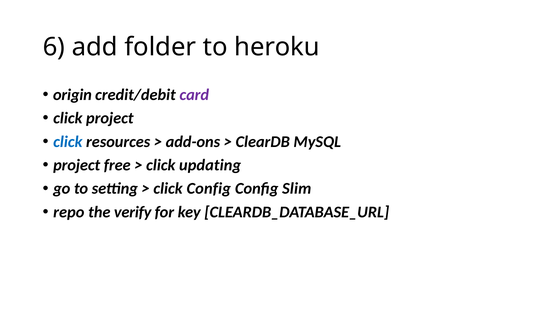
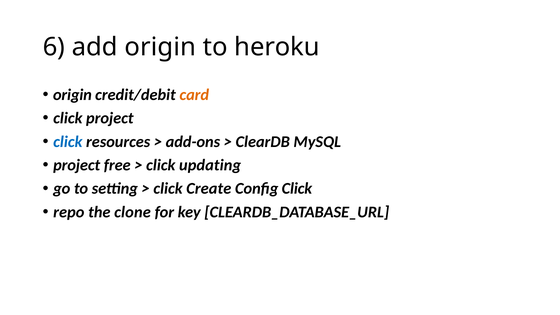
add folder: folder -> origin
card colour: purple -> orange
click Config: Config -> Create
Config Slim: Slim -> Click
verify: verify -> clone
